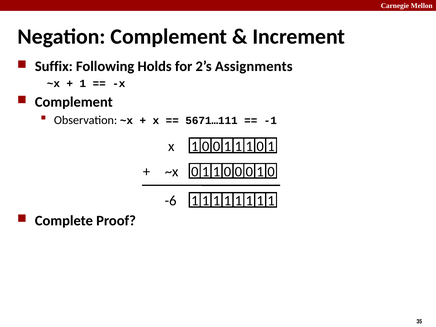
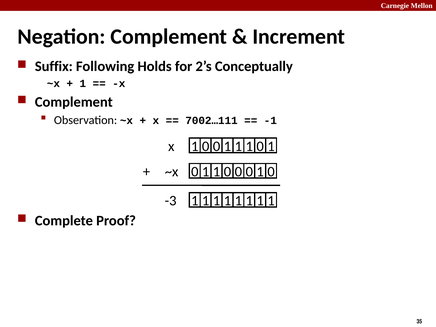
Assignments: Assignments -> Conceptually
5671…111: 5671…111 -> 7002…111
-6: -6 -> -3
